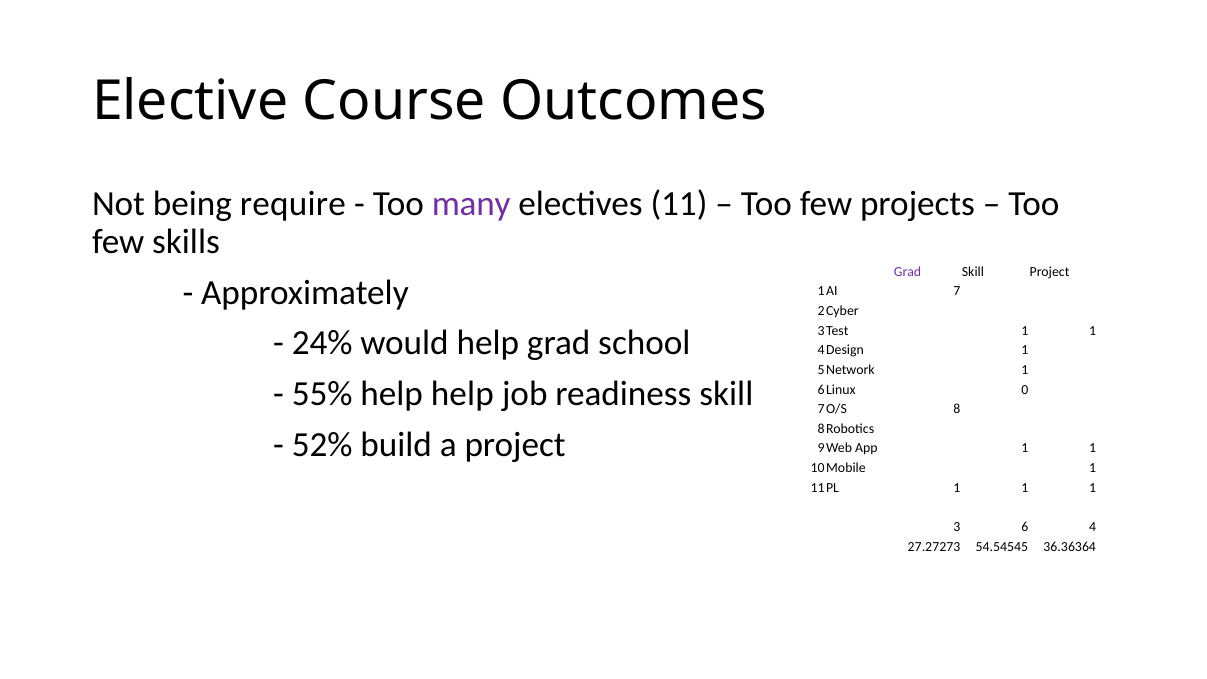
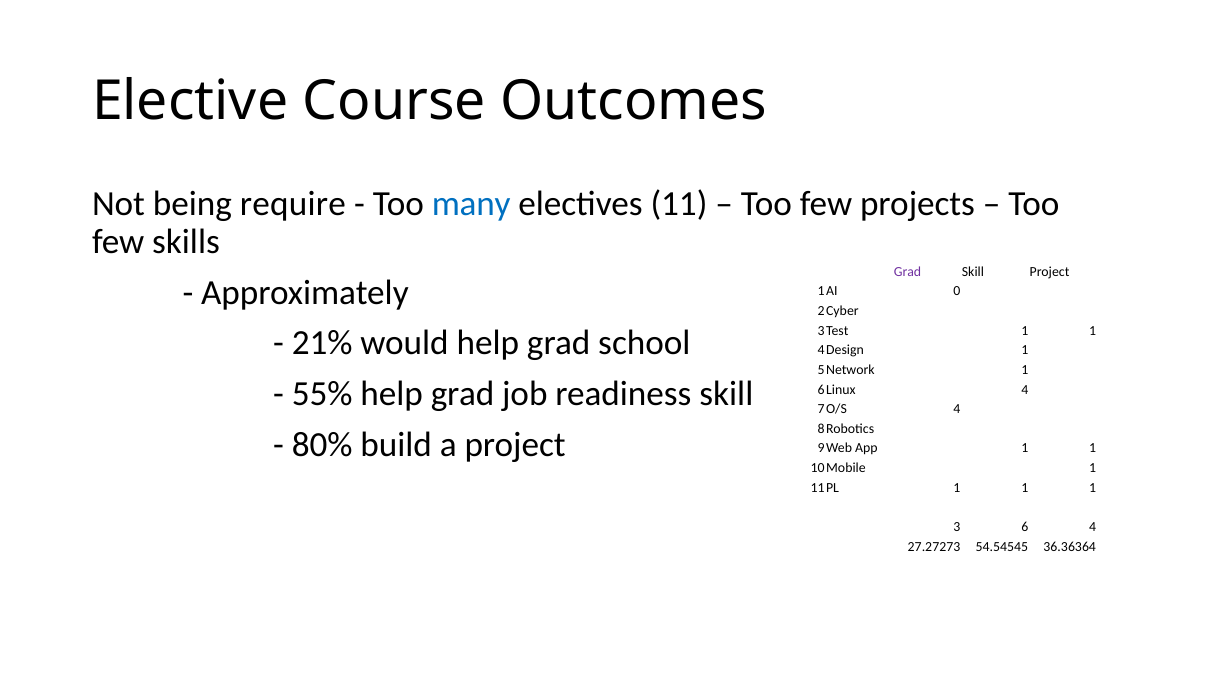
many colour: purple -> blue
7: 7 -> 0
24%: 24% -> 21%
55% help help: help -> grad
0 at (1025, 389): 0 -> 4
8 at (957, 409): 8 -> 4
52%: 52% -> 80%
